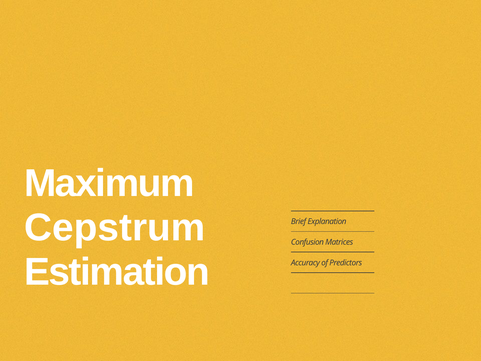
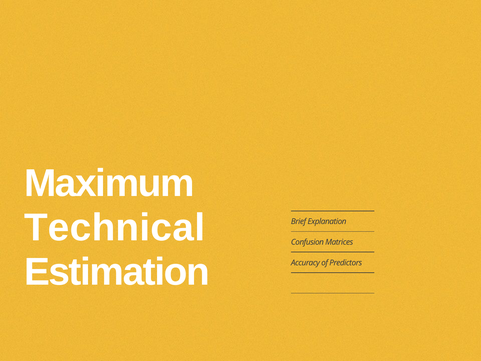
Cepstrum: Cepstrum -> Technical
